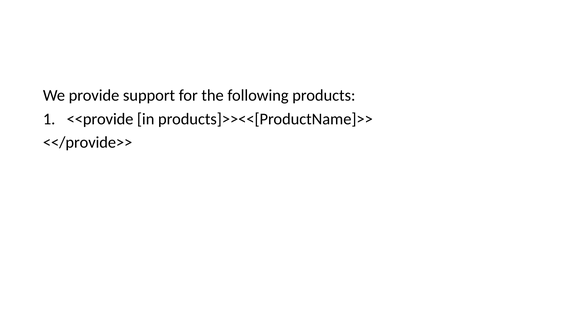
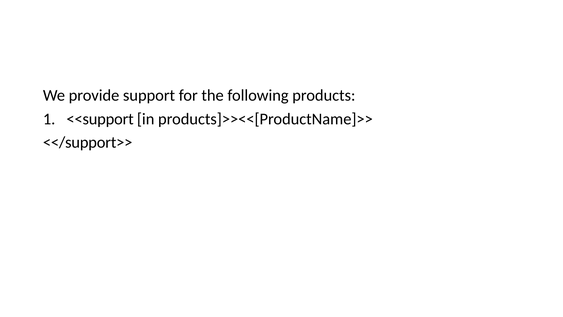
<<provide: <<provide -> <<support
<</provide>>: <</provide>> -> <</support>>
